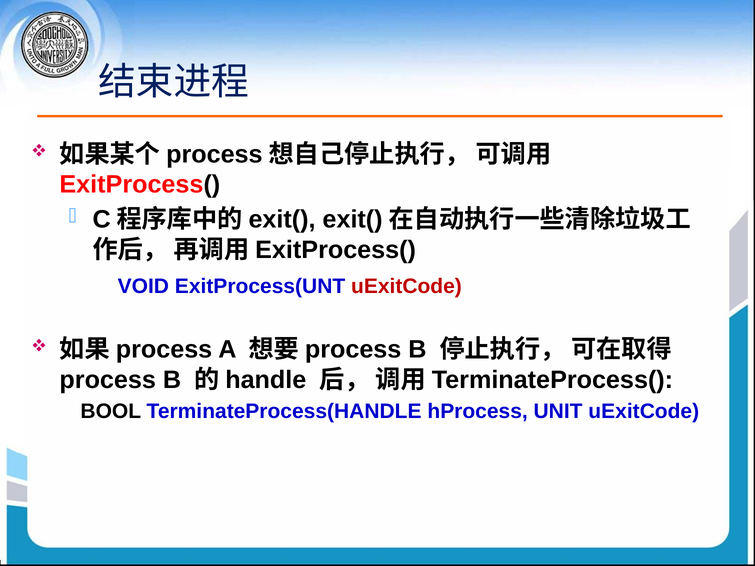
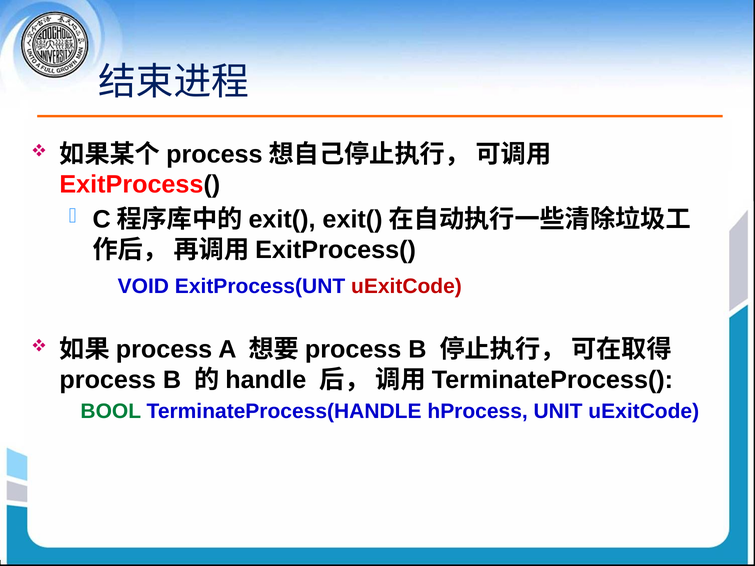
BOOL colour: black -> green
